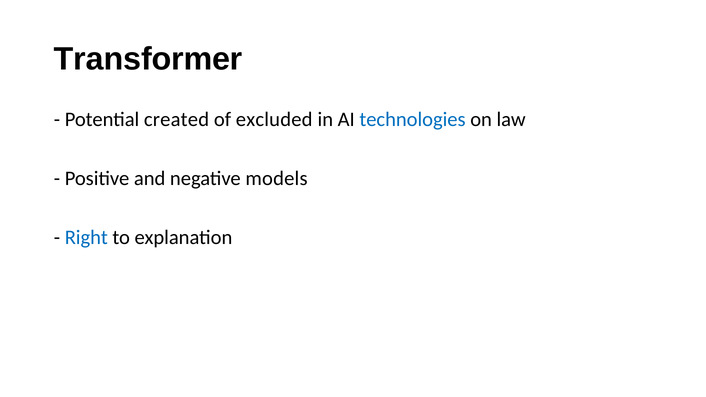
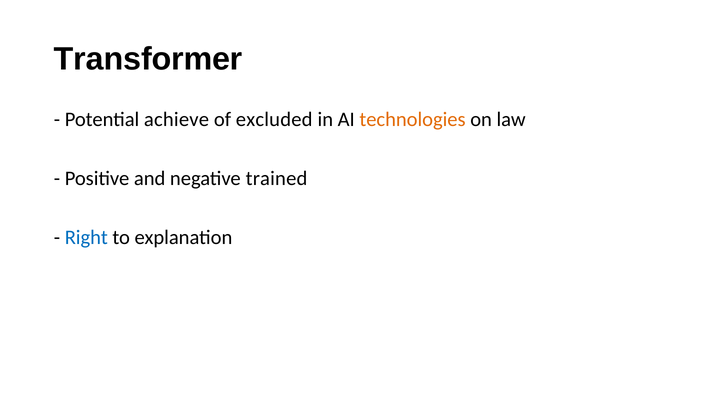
created: created -> achieve
technologies colour: blue -> orange
models: models -> trained
